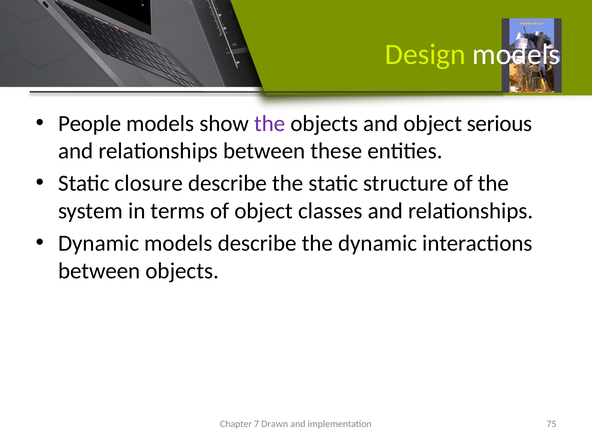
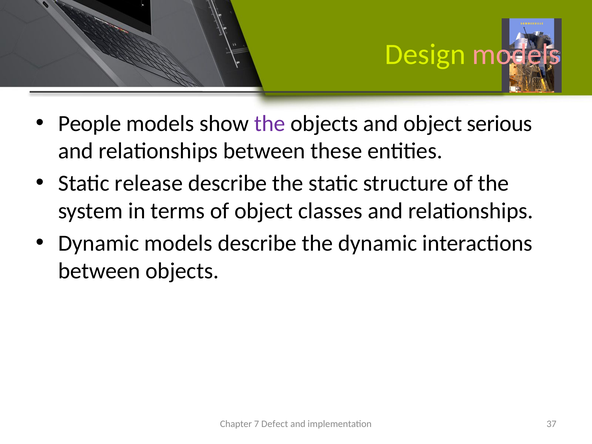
models at (516, 54) colour: white -> pink
closure: closure -> release
Drawn: Drawn -> Defect
75: 75 -> 37
